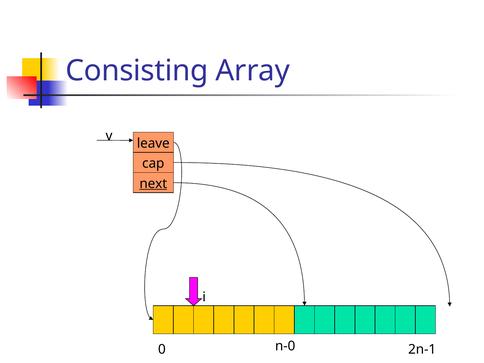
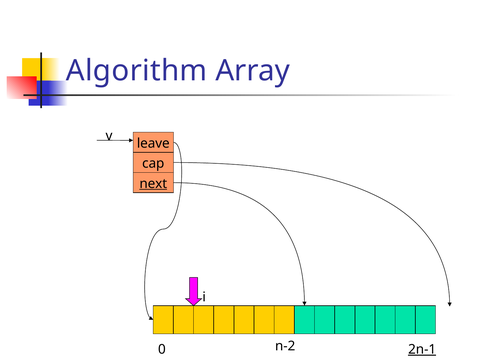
Consisting: Consisting -> Algorithm
n-0: n-0 -> n-2
2n-1 underline: none -> present
